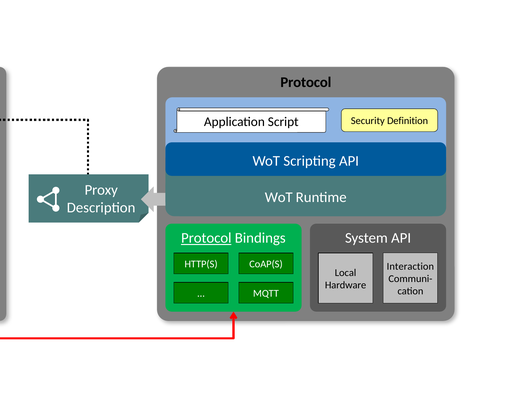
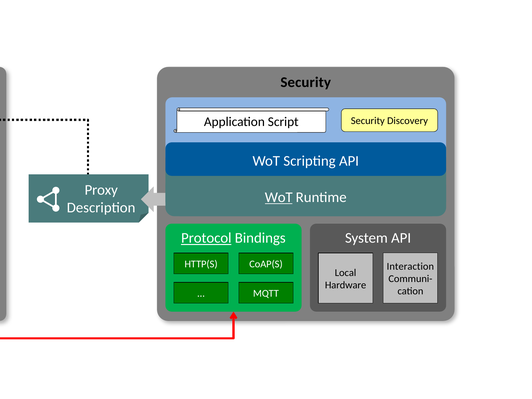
Protocol at (306, 82): Protocol -> Security
Definition: Definition -> Discovery
WoT at (279, 197) underline: none -> present
